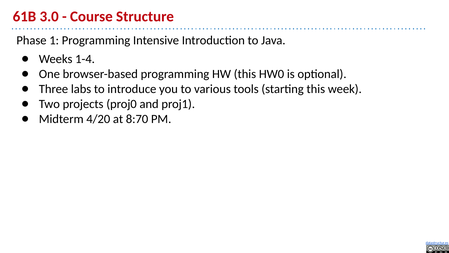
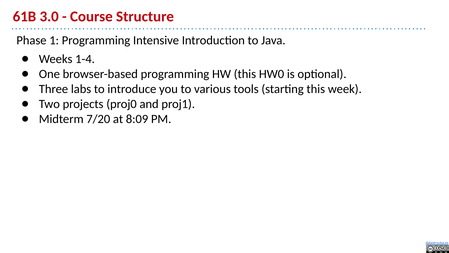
4/20: 4/20 -> 7/20
8:70: 8:70 -> 8:09
